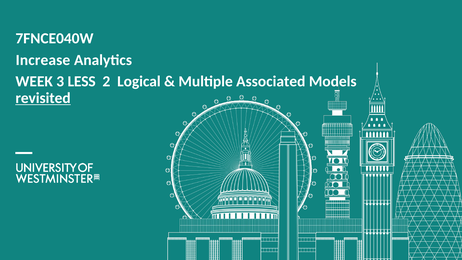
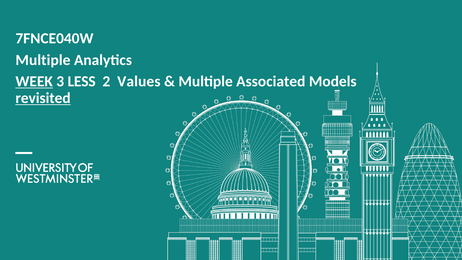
Increase at (43, 60): Increase -> Multiple
WEEK underline: none -> present
Logical: Logical -> Values
